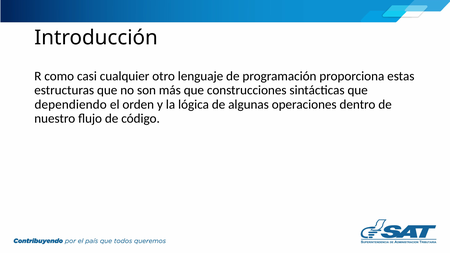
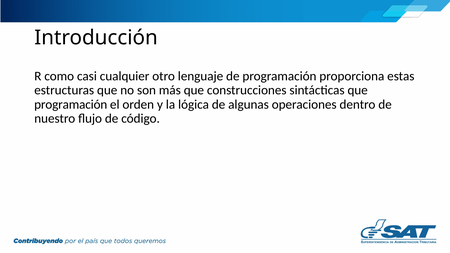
dependiendo at (71, 104): dependiendo -> programación
